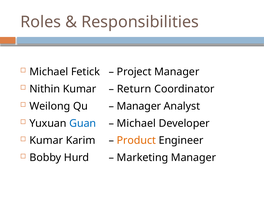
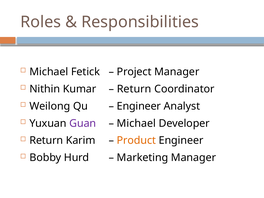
Manager at (139, 106): Manager -> Engineer
Guan colour: blue -> purple
Kumar at (46, 140): Kumar -> Return
